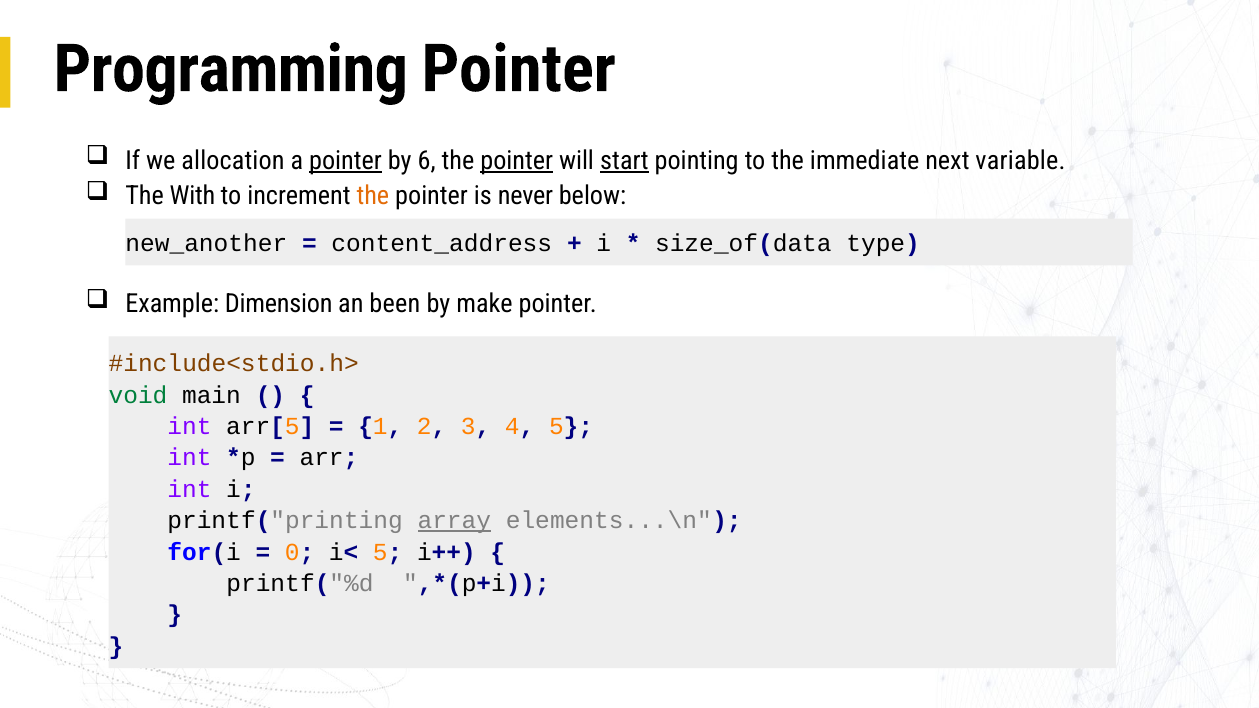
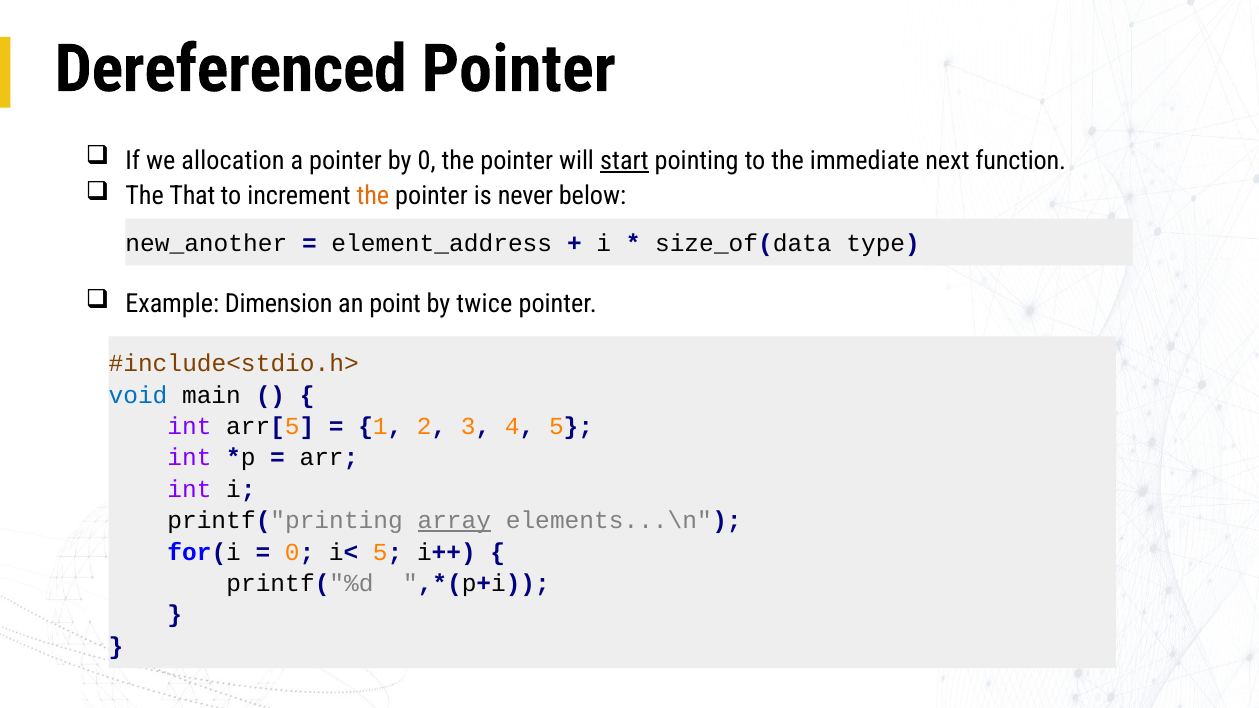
Programming: Programming -> Dereferenced
pointer at (346, 161) underline: present -> none
by 6: 6 -> 0
pointer at (517, 161) underline: present -> none
variable: variable -> function
With: With -> That
content_address: content_address -> element_address
been: been -> point
make: make -> twice
void colour: green -> blue
